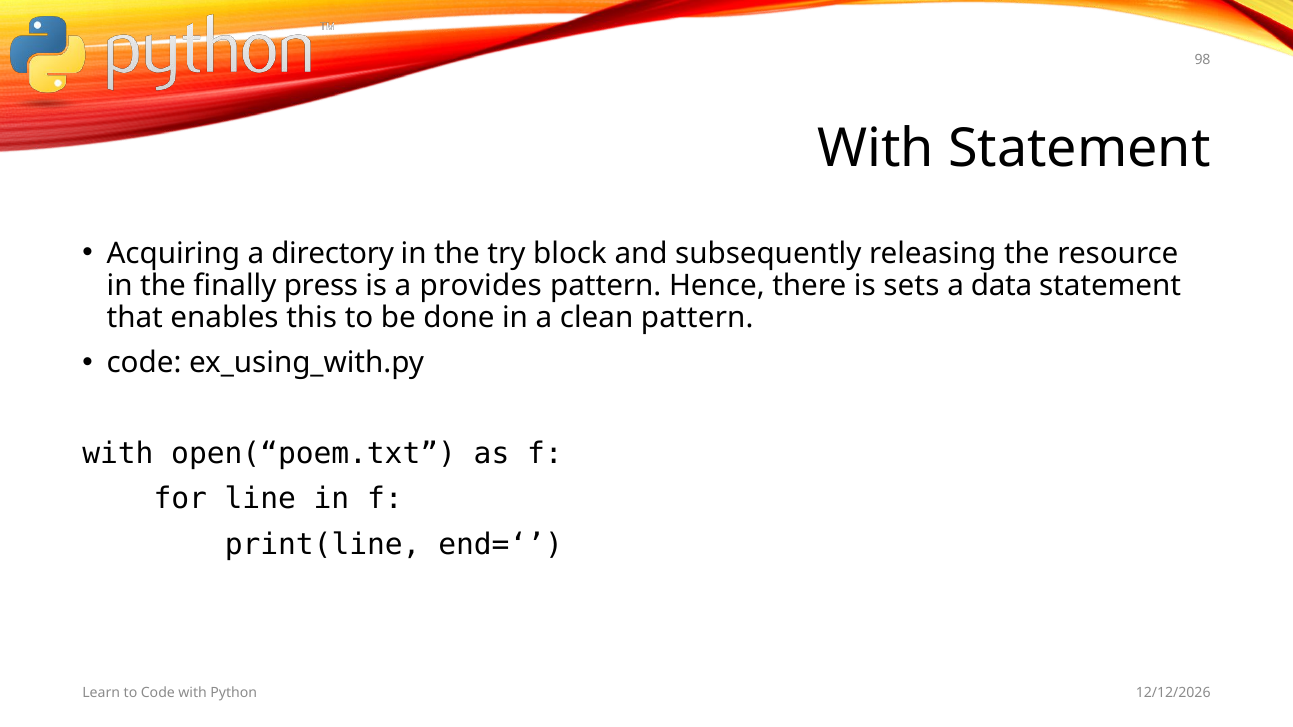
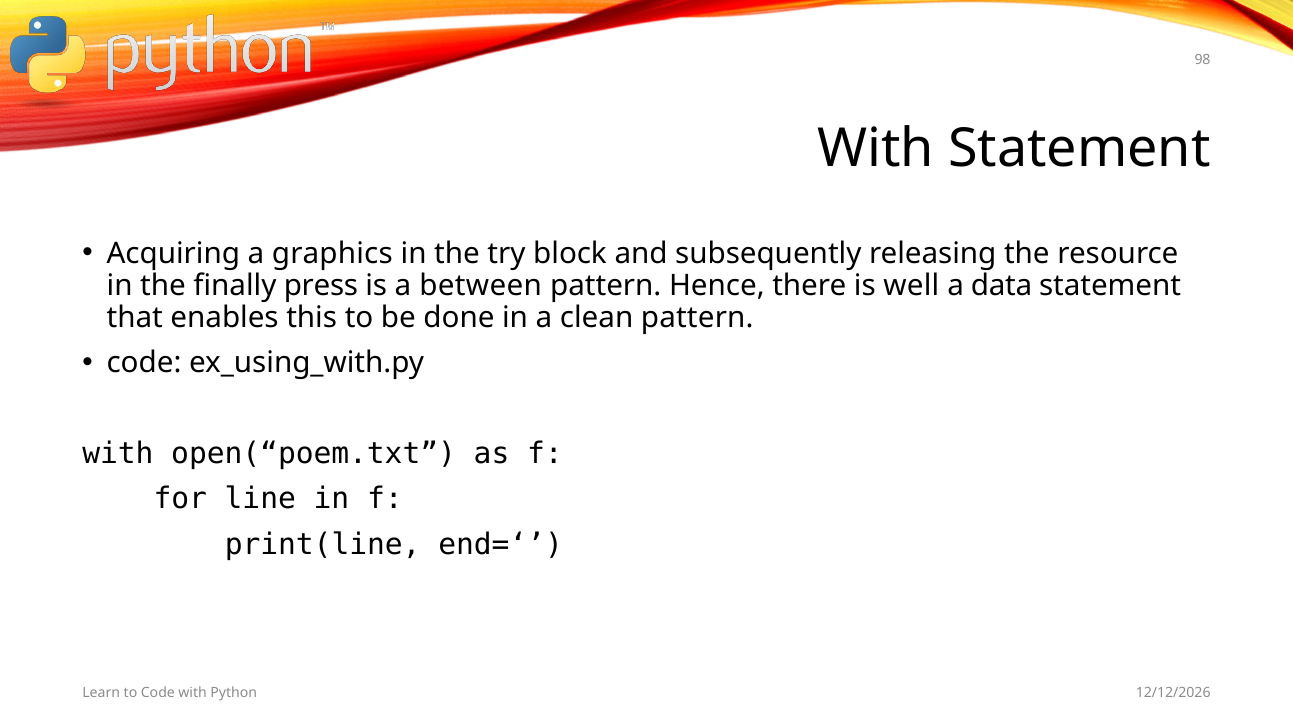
directory: directory -> graphics
provides: provides -> between
sets: sets -> well
